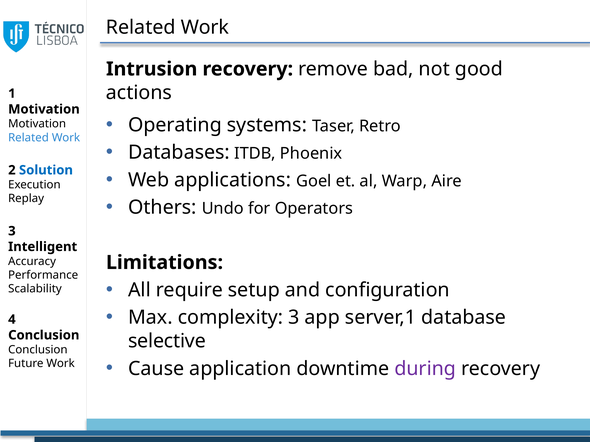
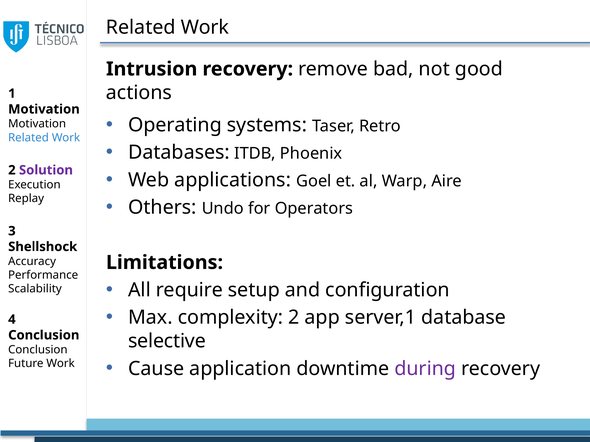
Solution colour: blue -> purple
Intelligent: Intelligent -> Shellshock
complexity 3: 3 -> 2
